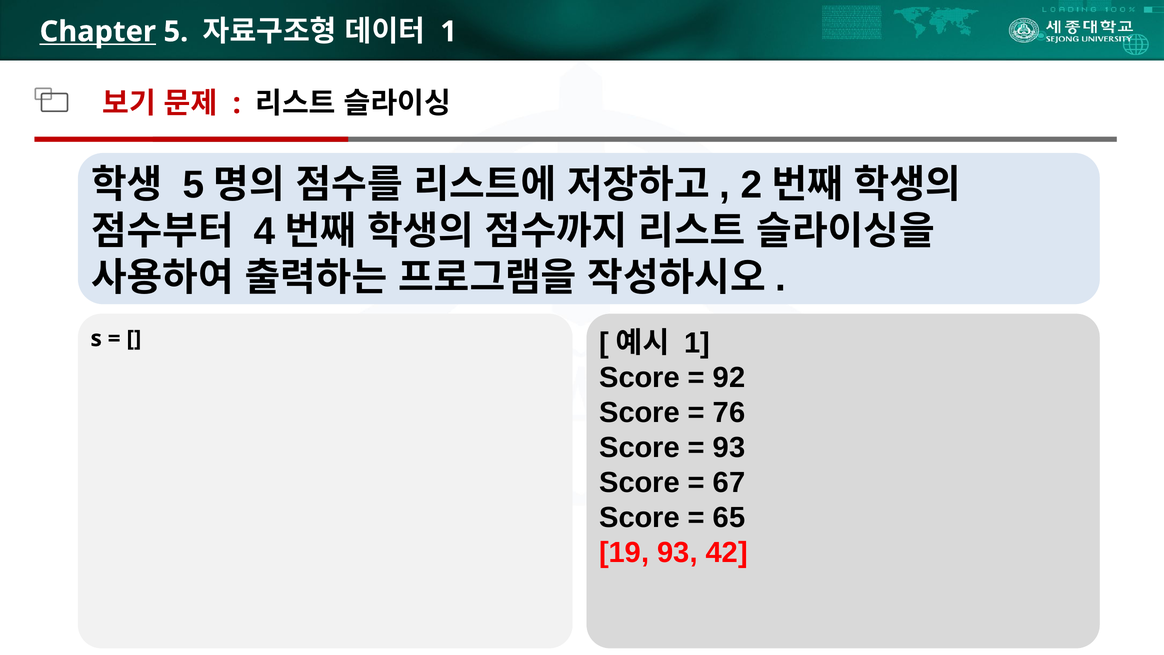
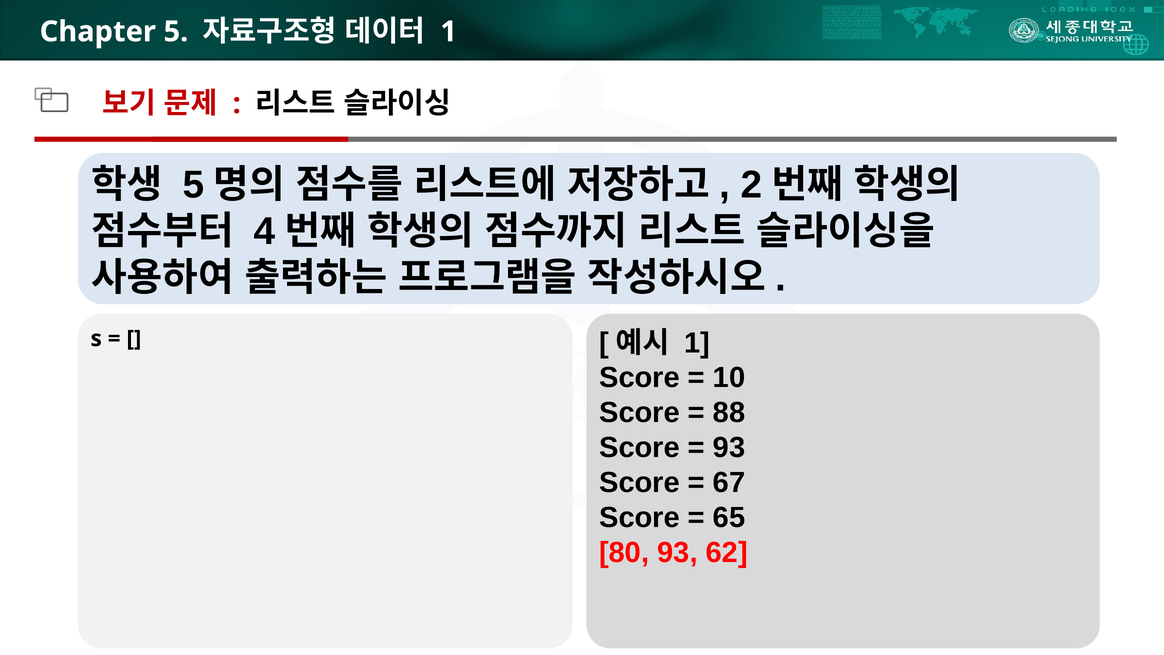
Chapter underline: present -> none
92: 92 -> 10
76: 76 -> 88
19: 19 -> 80
42: 42 -> 62
